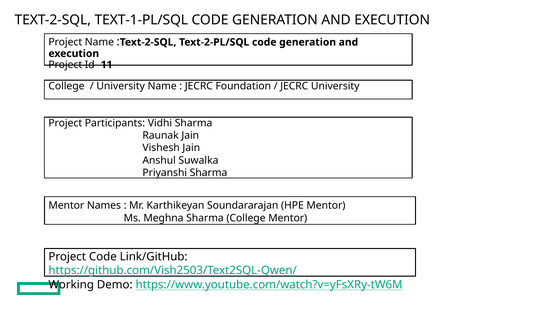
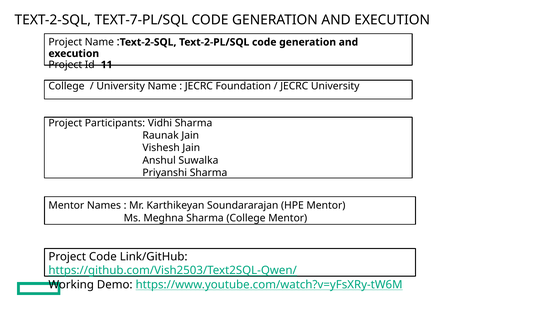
TEXT-1-PL/SQL: TEXT-1-PL/SQL -> TEXT-7-PL/SQL
